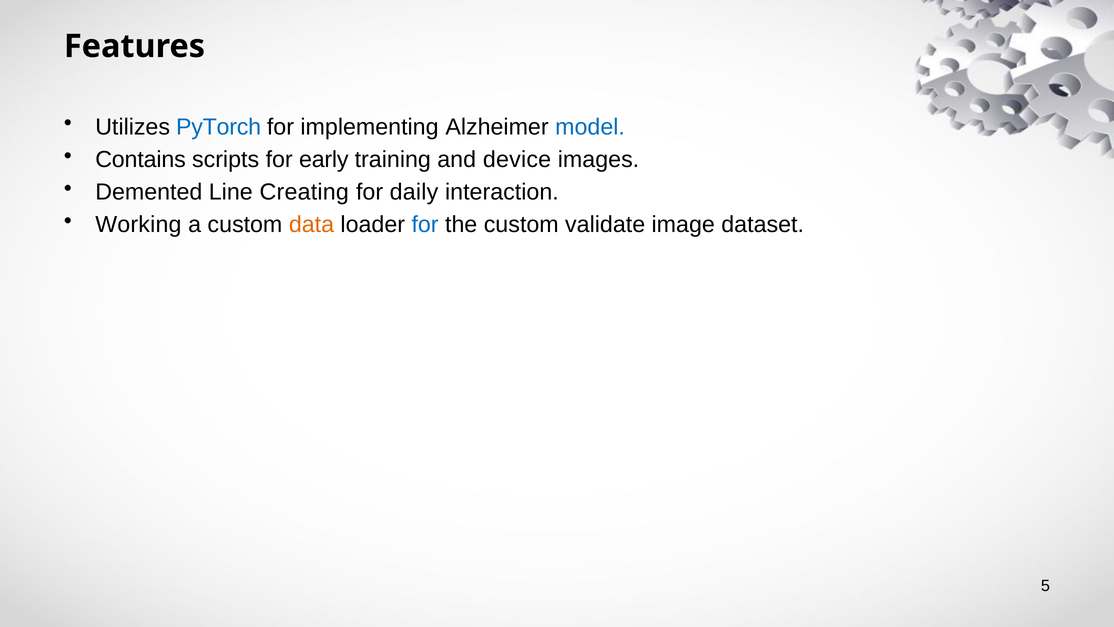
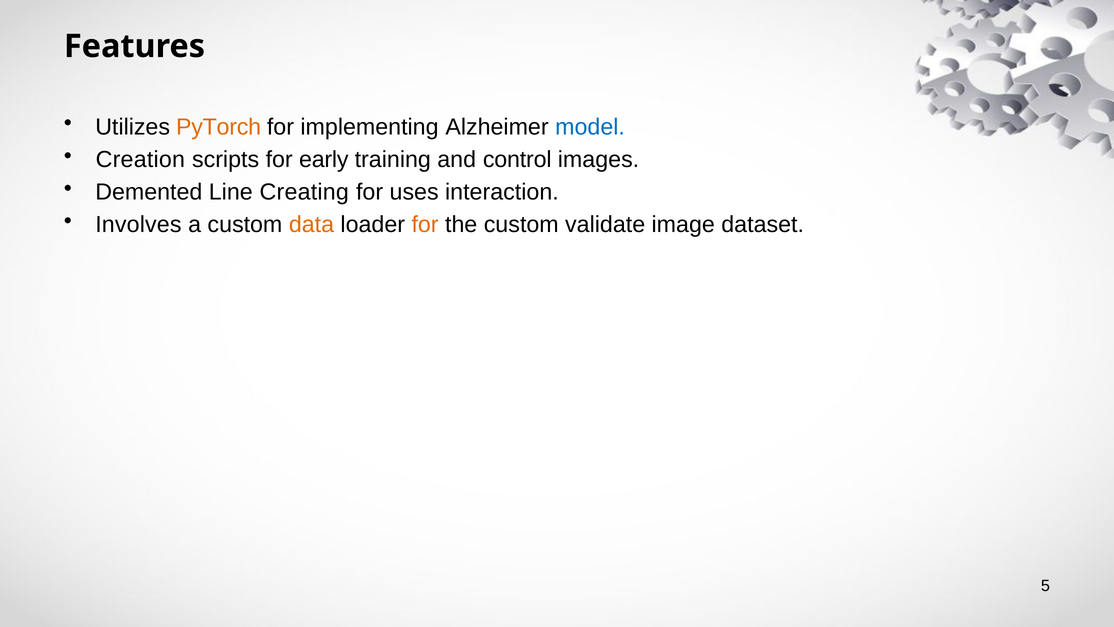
PyTorch colour: blue -> orange
Contains: Contains -> Creation
device: device -> control
daily: daily -> uses
Working: Working -> Involves
for at (425, 224) colour: blue -> orange
